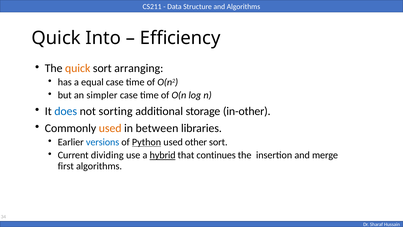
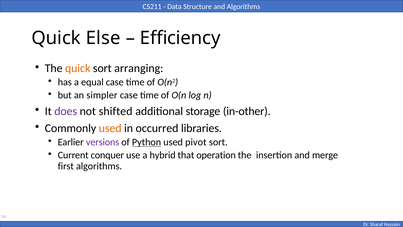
Into: Into -> Else
does colour: blue -> purple
sorting: sorting -> shifted
between: between -> occurred
versions colour: blue -> purple
other: other -> pivot
dividing: dividing -> conquer
hybrid underline: present -> none
continues: continues -> operation
